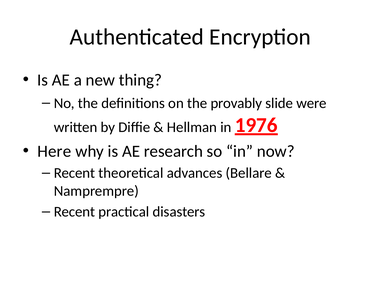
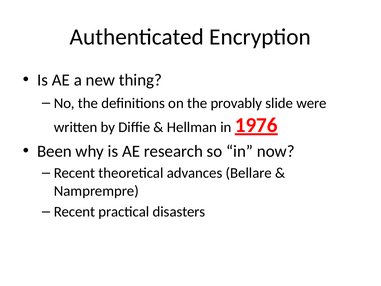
Here: Here -> Been
